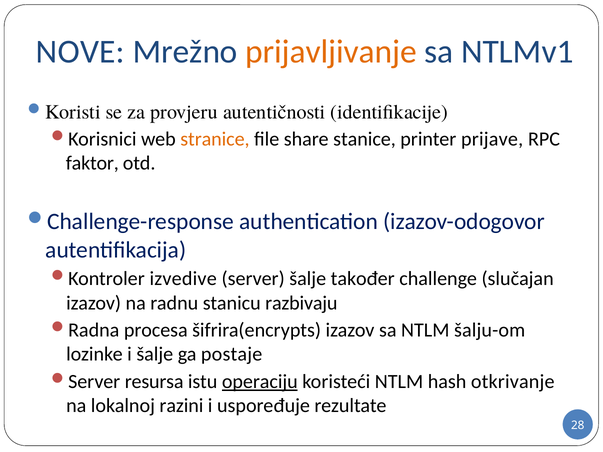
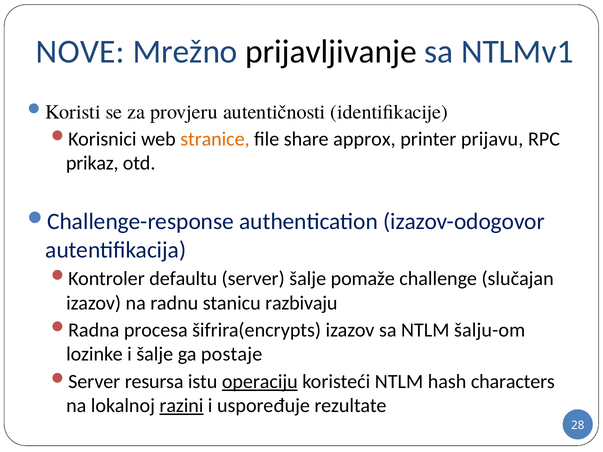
prijavljivanje colour: orange -> black
stanice: stanice -> approx
prijave: prijave -> prijavu
faktor: faktor -> prikaz
izvedive: izvedive -> defaultu
također: također -> pomaže
otkrivanje: otkrivanje -> characters
razini underline: none -> present
